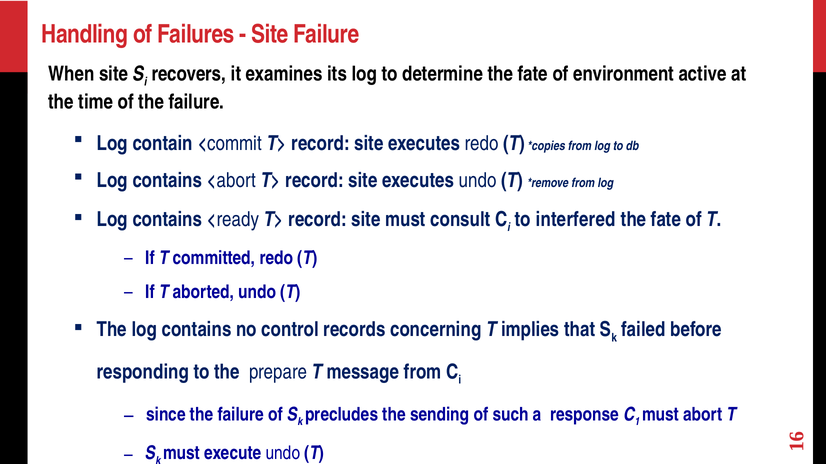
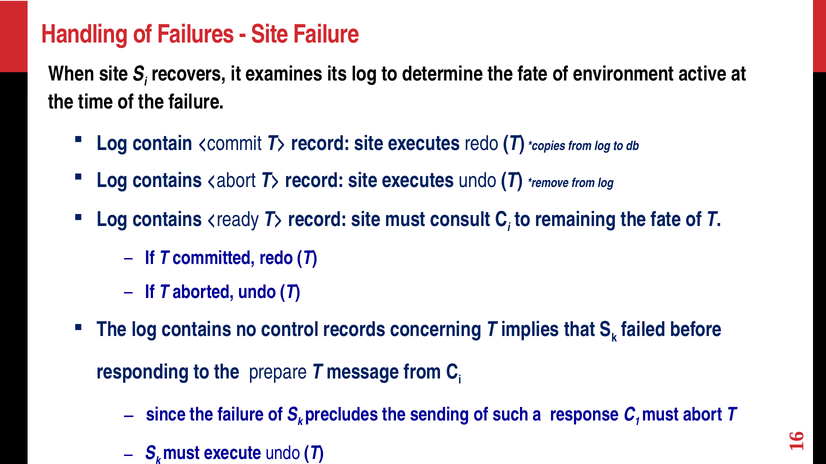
interfered: interfered -> remaining
